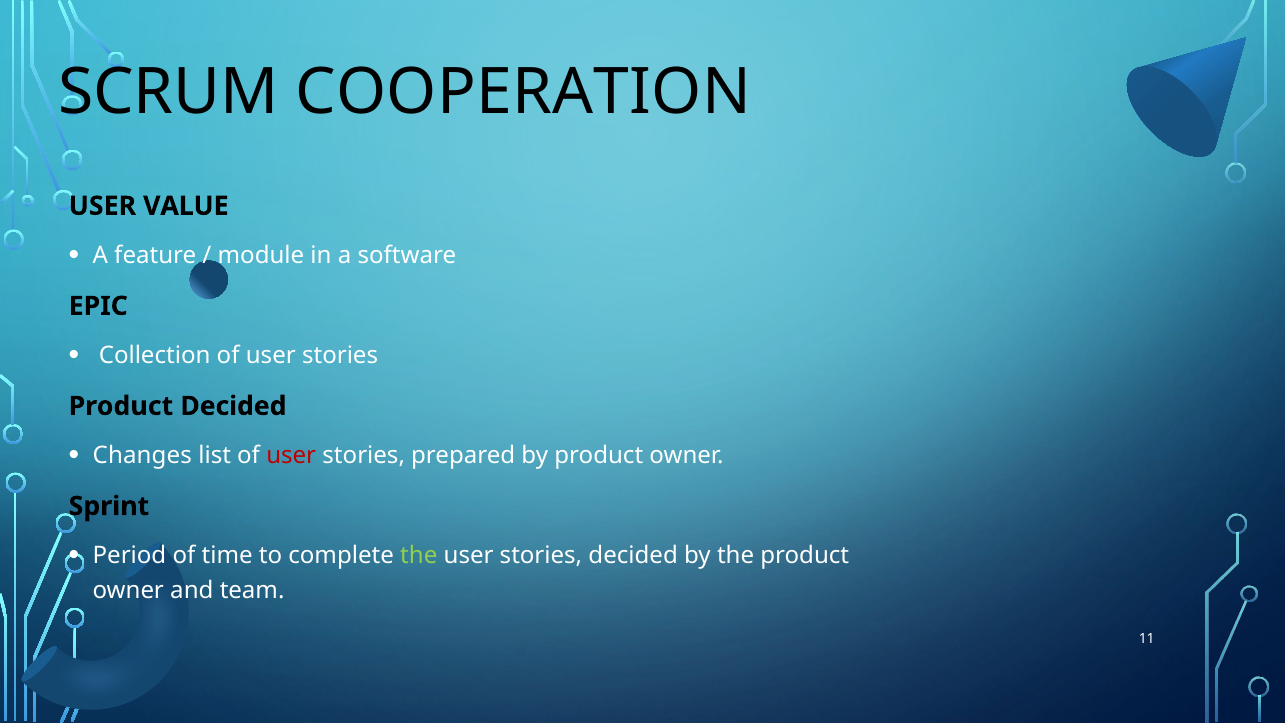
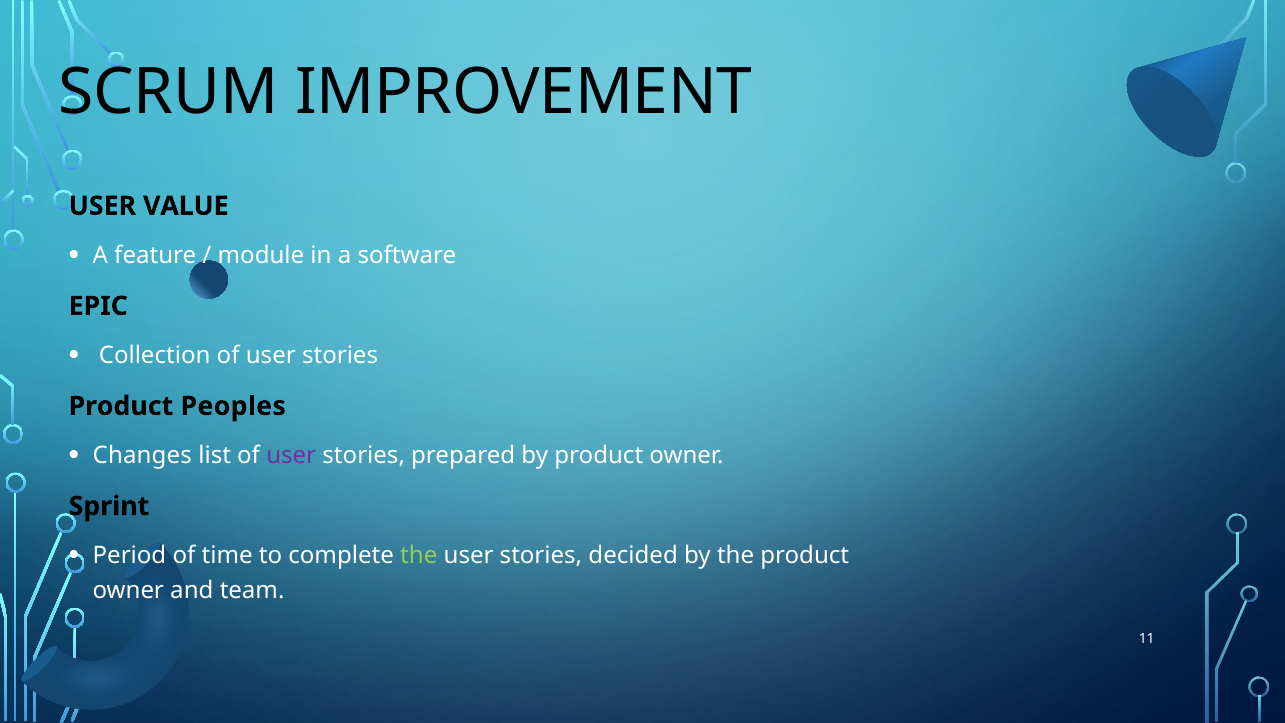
COOPERATION: COOPERATION -> IMPROVEMENT
Product Decided: Decided -> Peoples
user at (291, 456) colour: red -> purple
